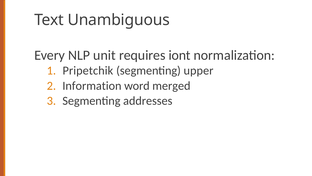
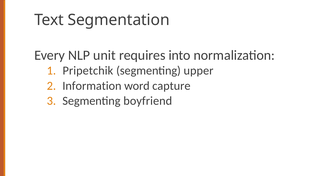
Unambiguous: Unambiguous -> Segmentation
iont: iont -> into
merged: merged -> capture
addresses: addresses -> boyfriend
